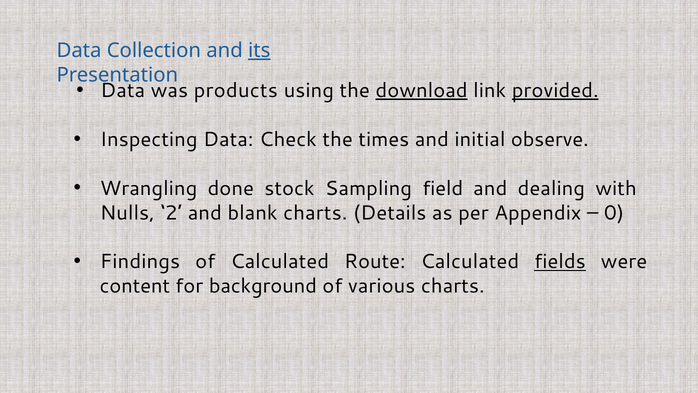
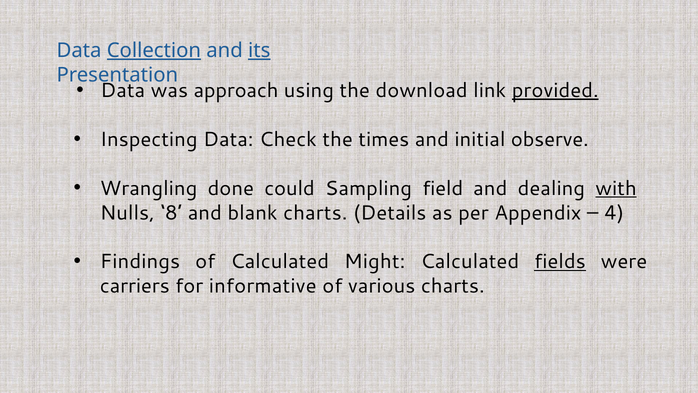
Collection underline: none -> present
products: products -> approach
download underline: present -> none
stock: stock -> could
with underline: none -> present
2: 2 -> 8
0: 0 -> 4
Route: Route -> Might
content: content -> carriers
background: background -> informative
